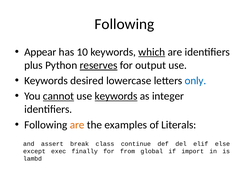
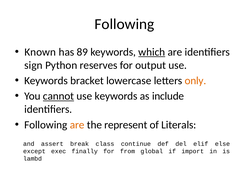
Appear: Appear -> Known
10: 10 -> 89
plus: plus -> sign
reserves underline: present -> none
desired: desired -> bracket
only colour: blue -> orange
keywords at (116, 97) underline: present -> none
integer: integer -> include
examples: examples -> represent
